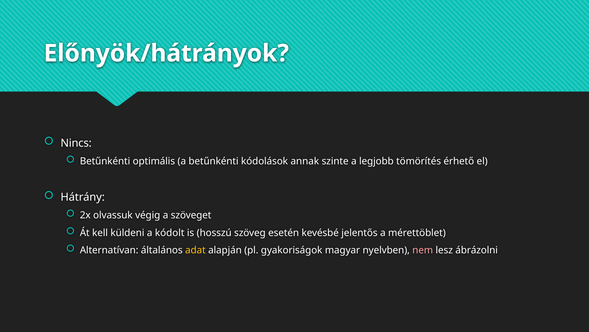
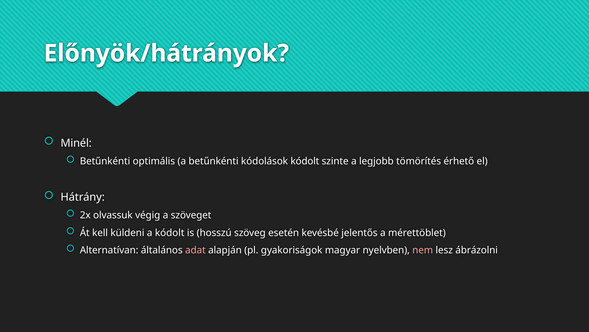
Nincs: Nincs -> Minél
kódolások annak: annak -> kódolt
adat colour: yellow -> pink
